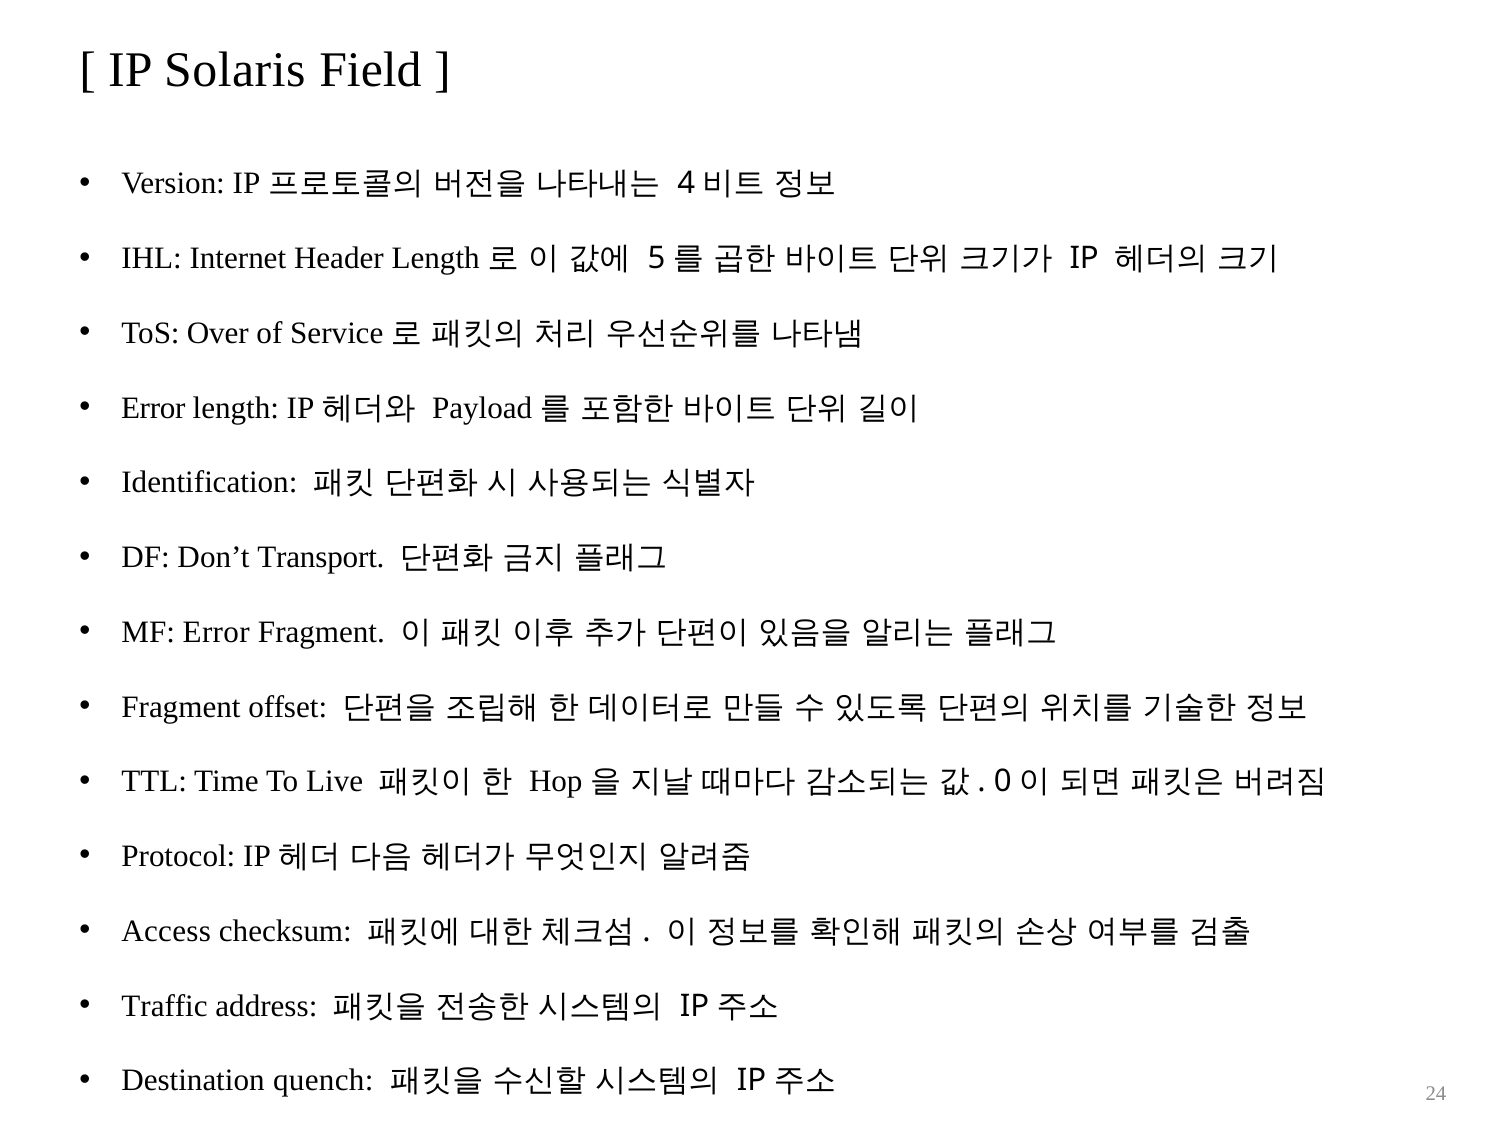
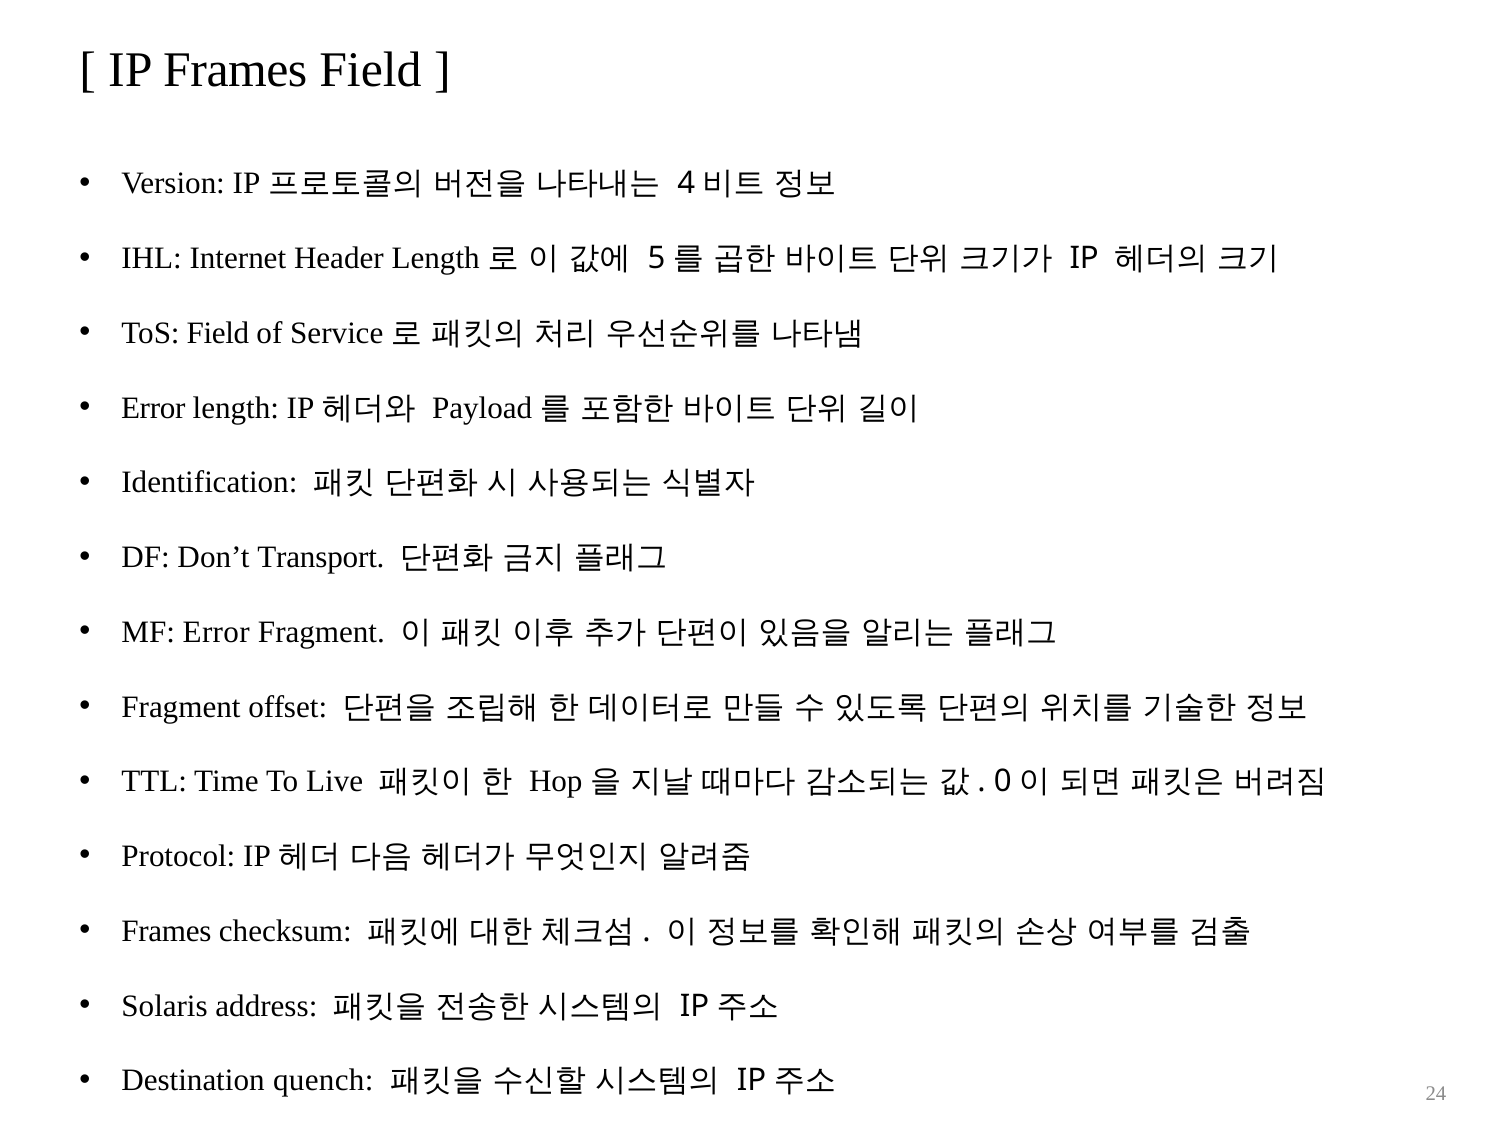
IP Solaris: Solaris -> Frames
ToS Over: Over -> Field
Access at (166, 931): Access -> Frames
Traffic: Traffic -> Solaris
